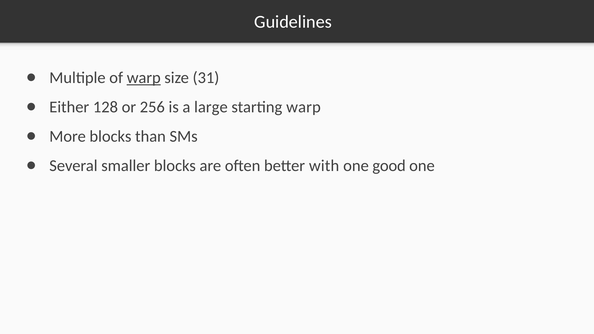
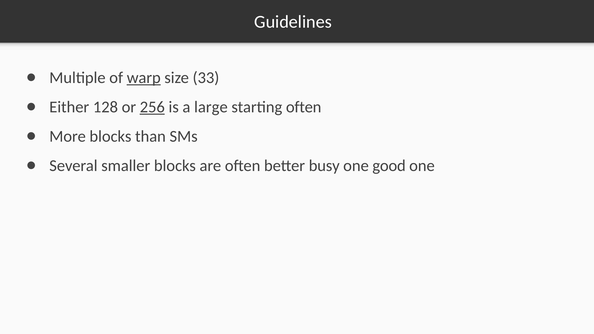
31: 31 -> 33
256 underline: none -> present
starting warp: warp -> often
with: with -> busy
